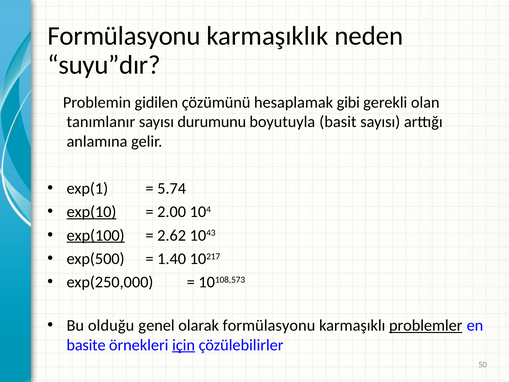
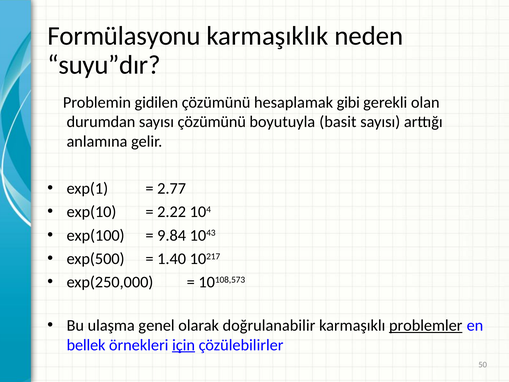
tanımlanır: tanımlanır -> durumdan
sayısı durumunu: durumunu -> çözümünü
5.74: 5.74 -> 2.77
exp(10 underline: present -> none
2.00: 2.00 -> 2.22
exp(100 underline: present -> none
2.62: 2.62 -> 9.84
olduğu: olduğu -> ulaşma
olarak formülasyonu: formülasyonu -> doğrulanabilir
basite: basite -> bellek
